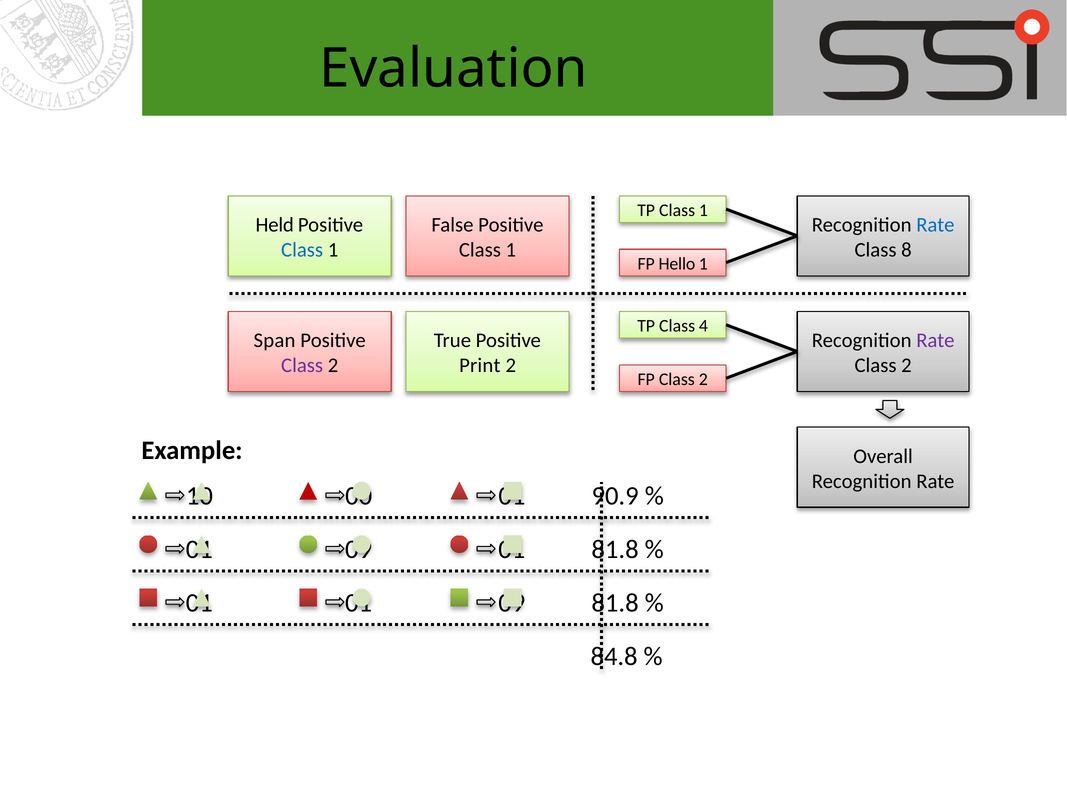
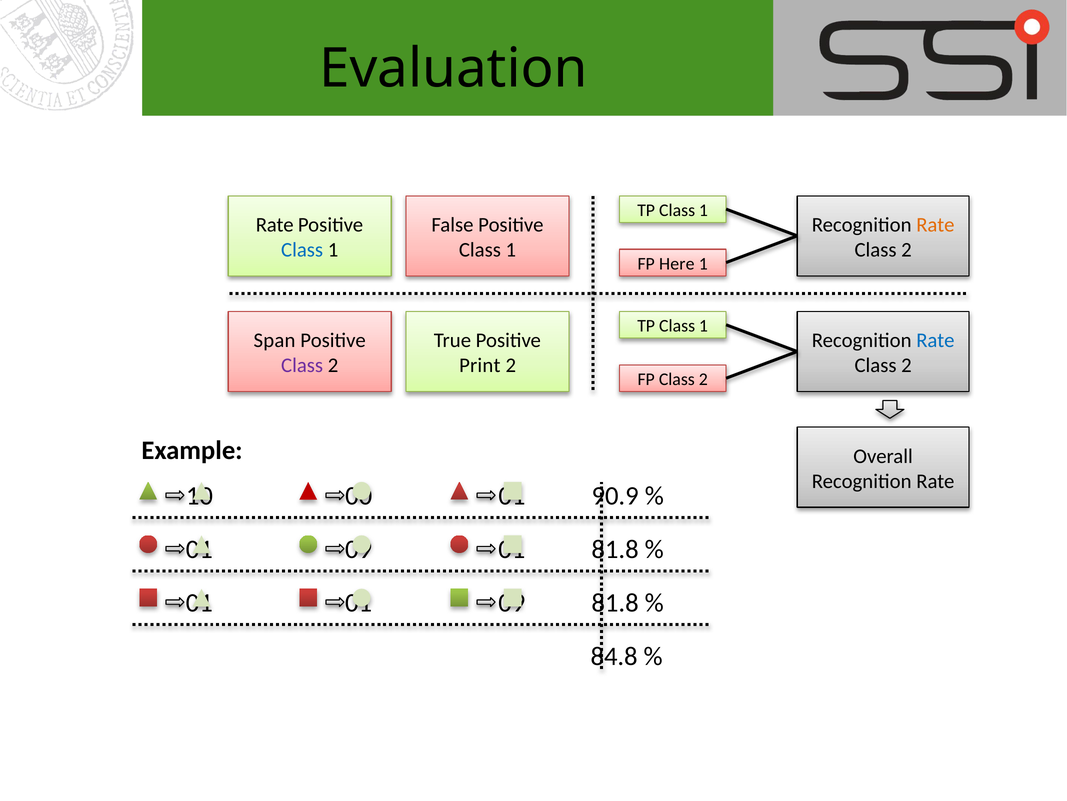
Held at (275, 225): Held -> Rate
Rate at (935, 225) colour: blue -> orange
8 at (906, 250): 8 -> 2
Hello: Hello -> Here
4 at (703, 326): 4 -> 1
Rate at (935, 340) colour: purple -> blue
